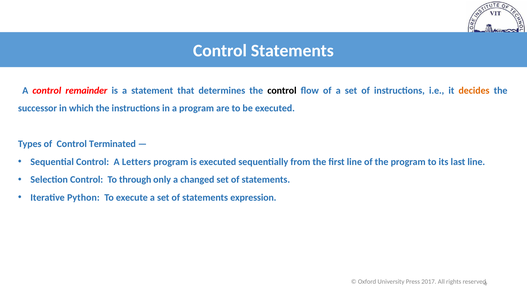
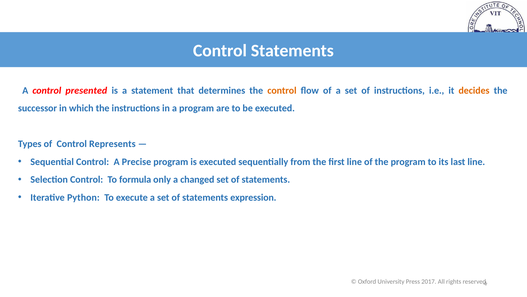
remainder: remainder -> presented
control at (282, 90) colour: black -> orange
Terminated: Terminated -> Represents
Letters: Letters -> Precise
through: through -> formula
